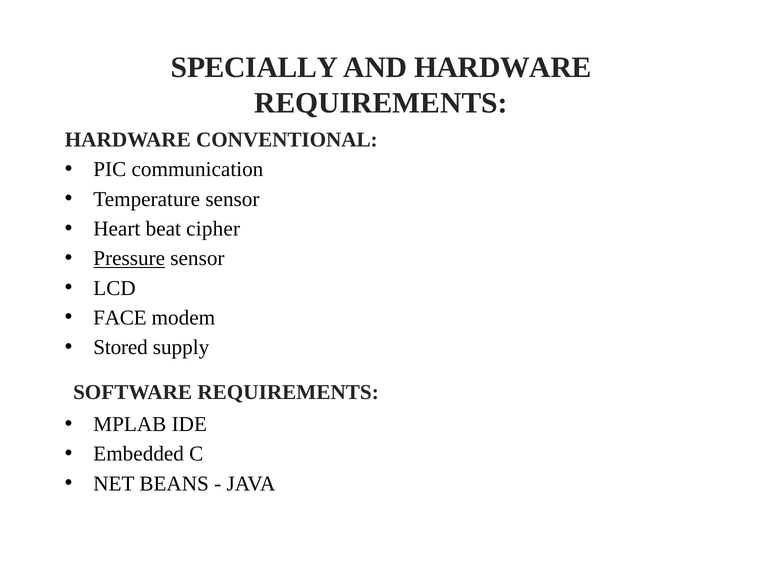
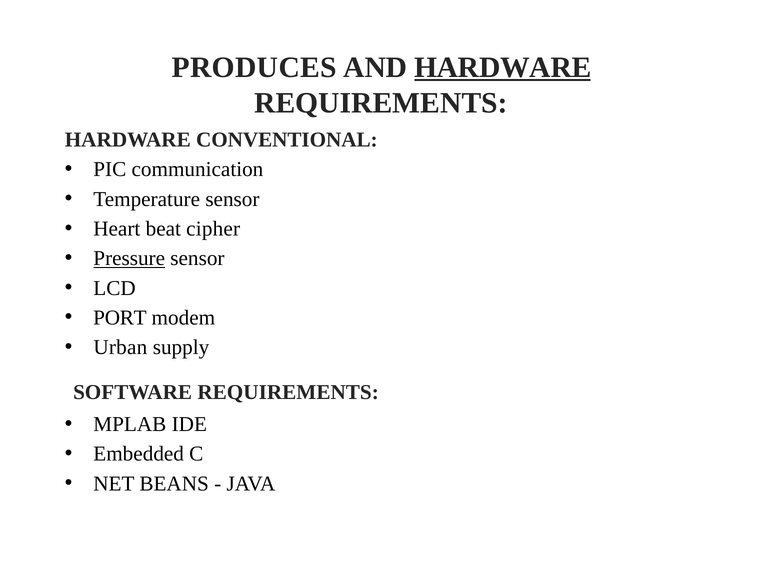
SPECIALLY: SPECIALLY -> PRODUCES
HARDWARE at (503, 67) underline: none -> present
FACE: FACE -> PORT
Stored: Stored -> Urban
